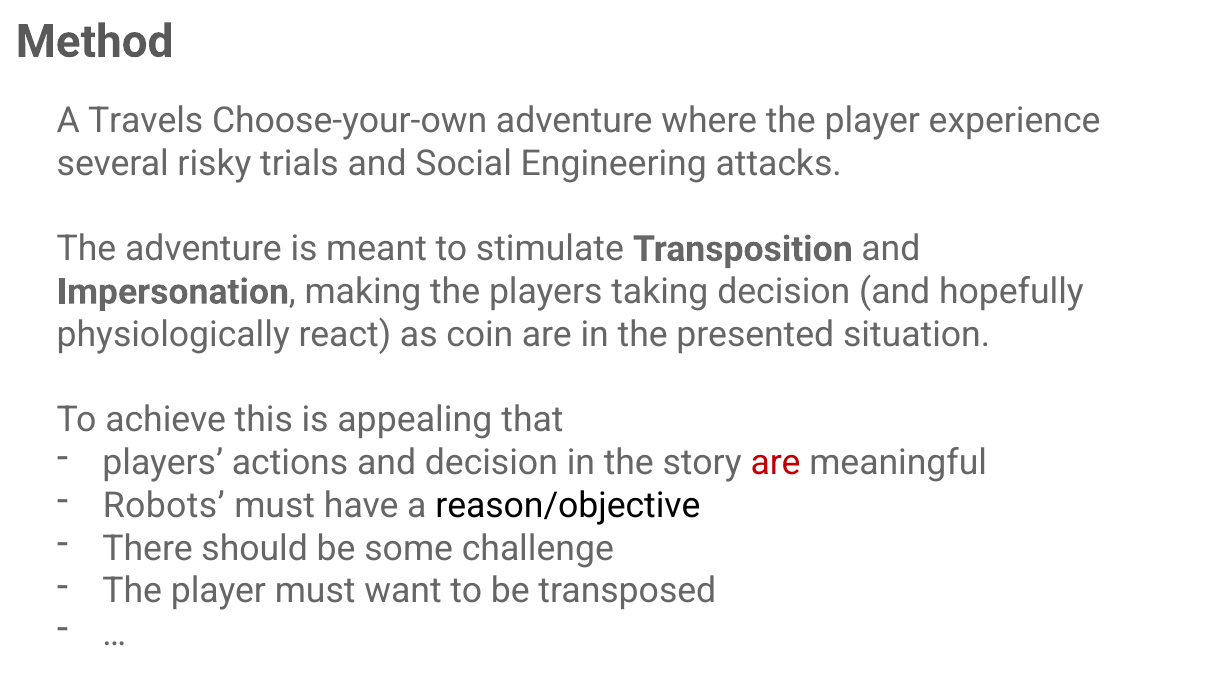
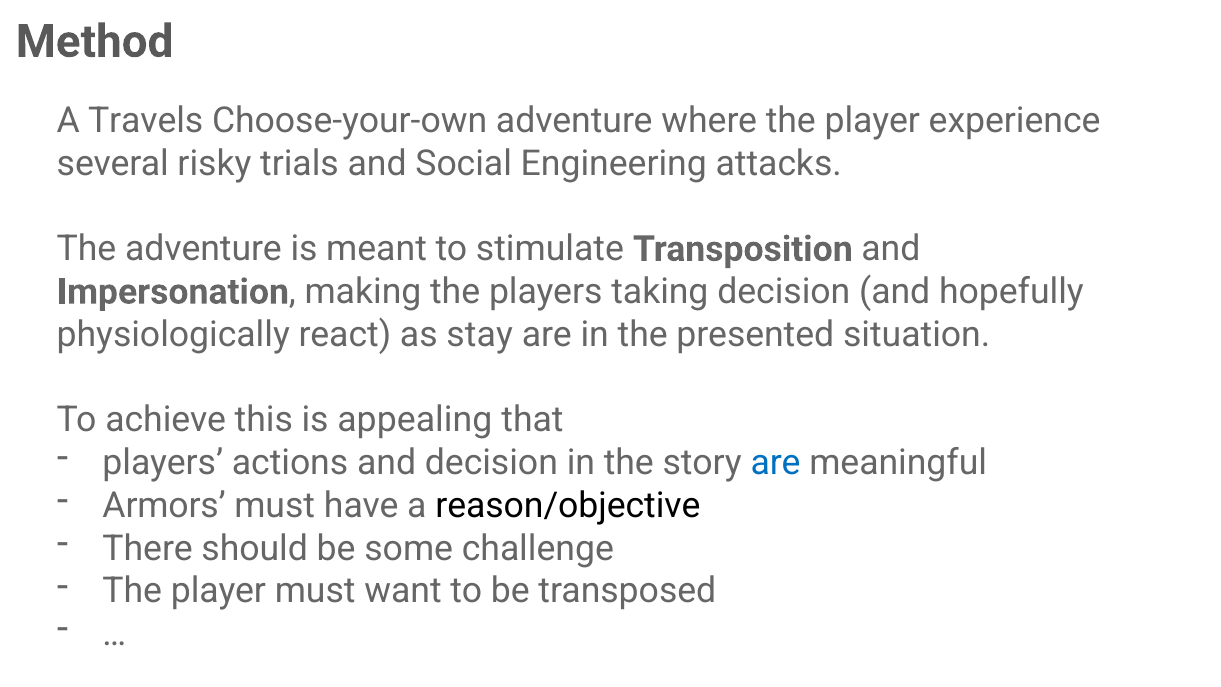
coin: coin -> stay
are at (776, 463) colour: red -> blue
Robots: Robots -> Armors
